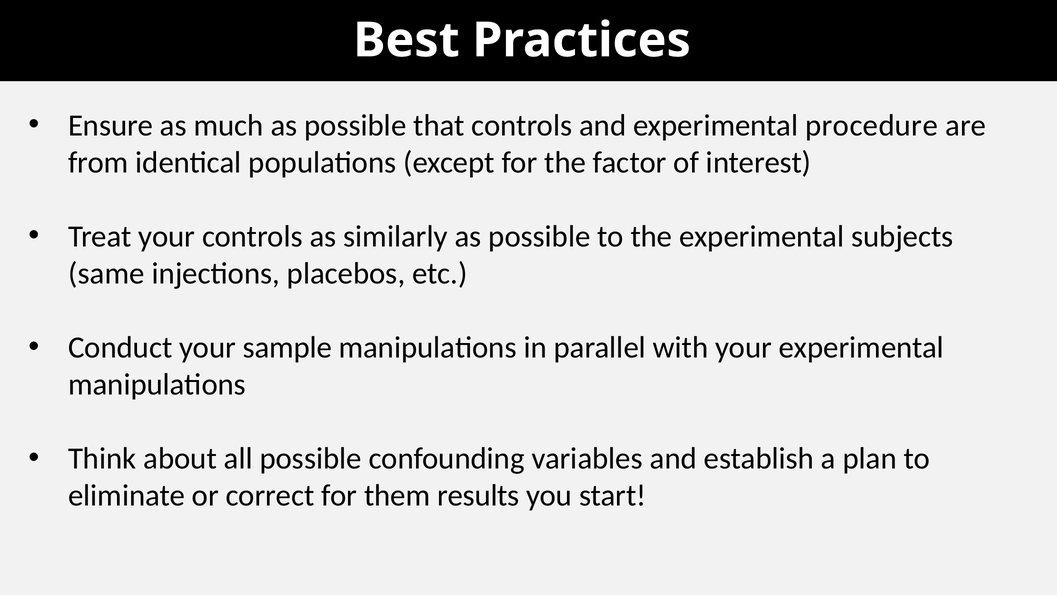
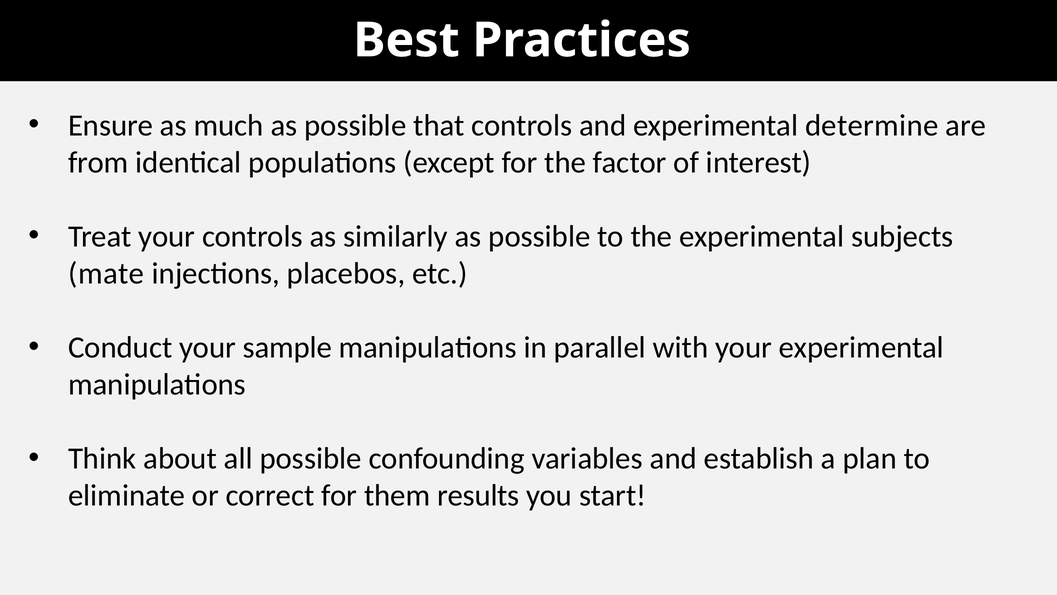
procedure: procedure -> determine
same: same -> mate
